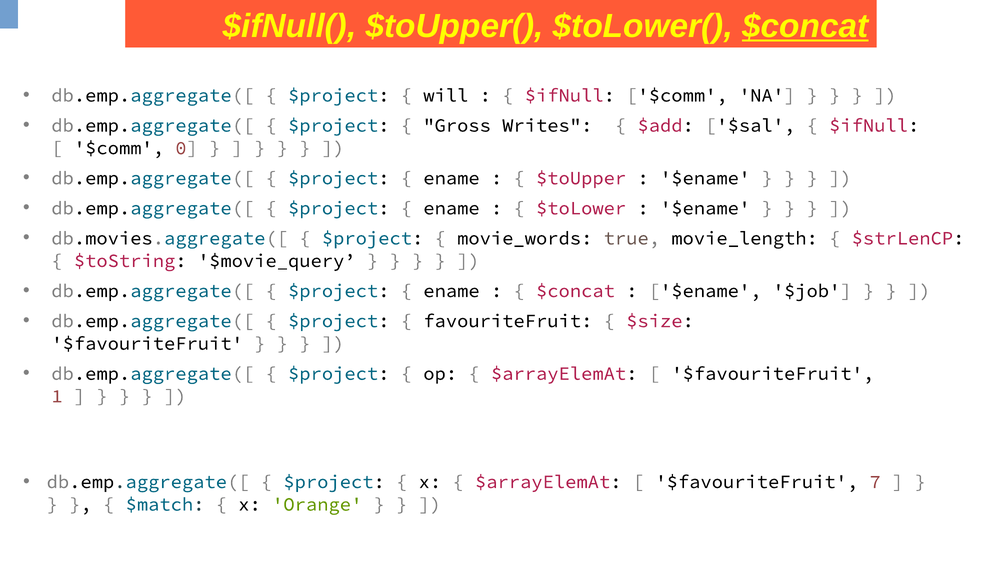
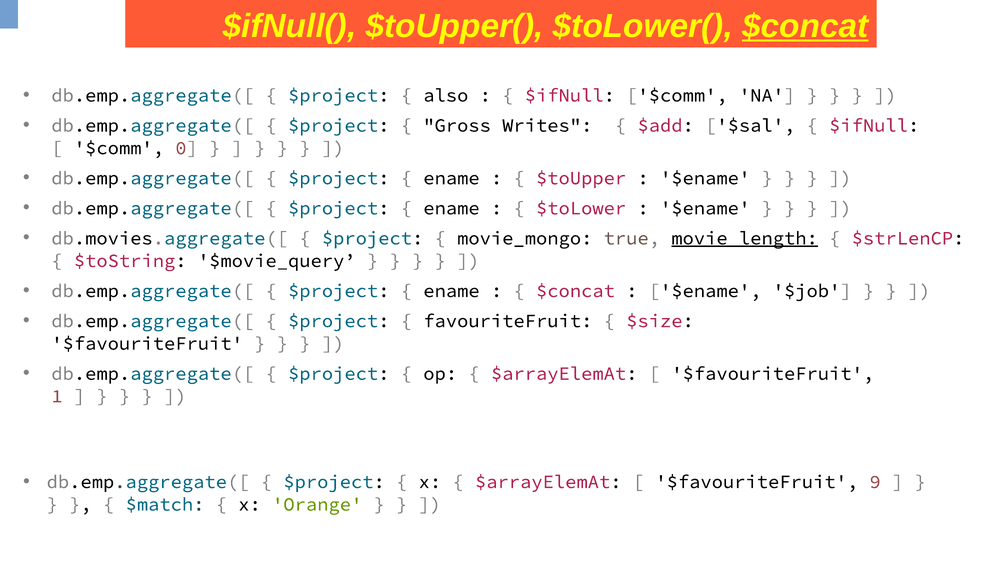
will: will -> also
movie_words: movie_words -> movie_mongo
movie_length underline: none -> present
7: 7 -> 9
